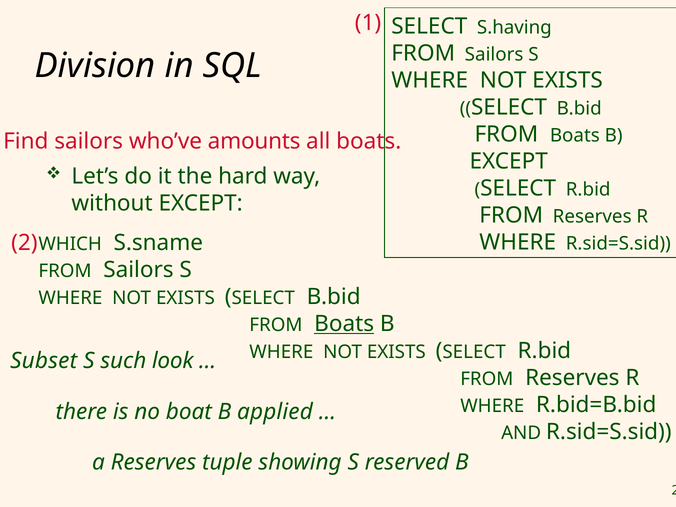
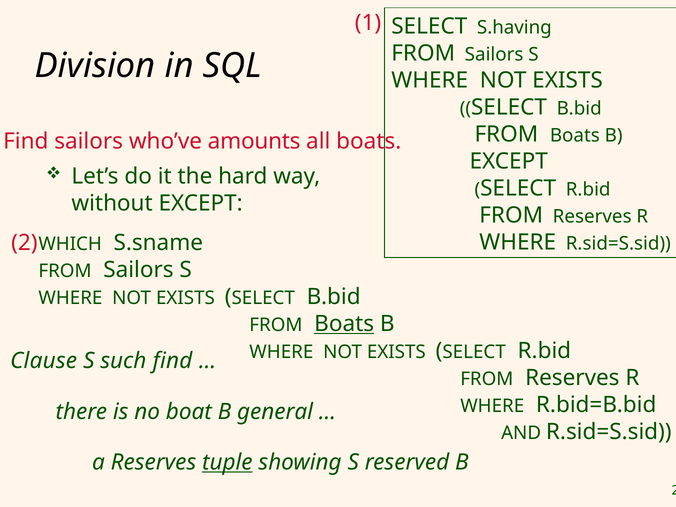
Subset: Subset -> Clause
such look: look -> find
applied: applied -> general
tuple underline: none -> present
